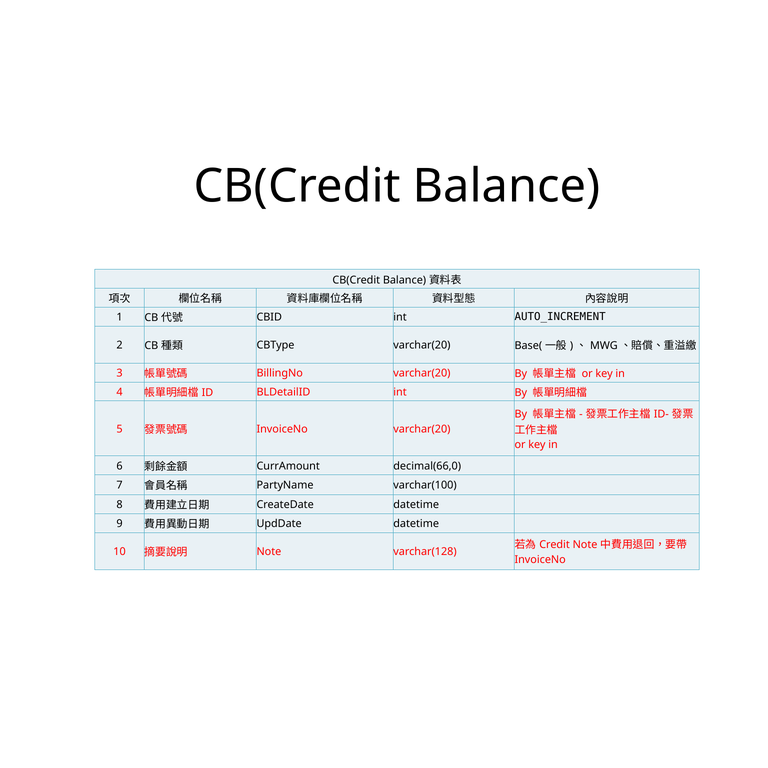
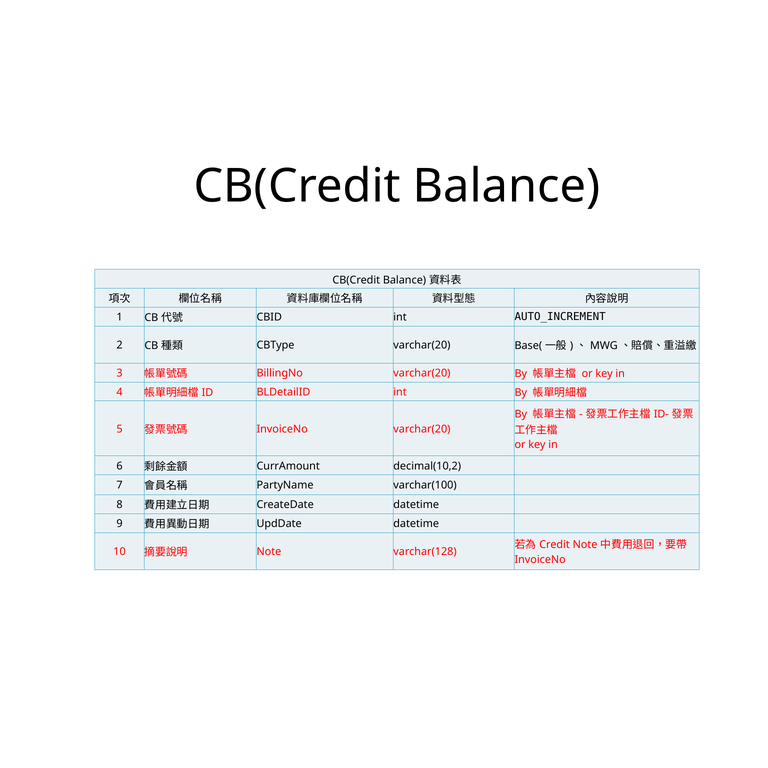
decimal(66,0: decimal(66,0 -> decimal(10,2
